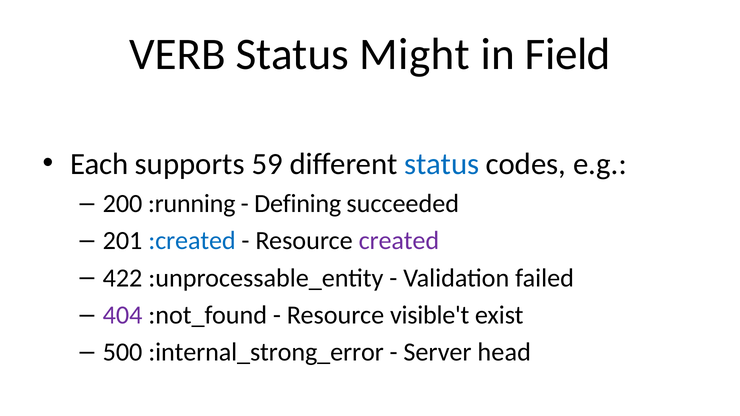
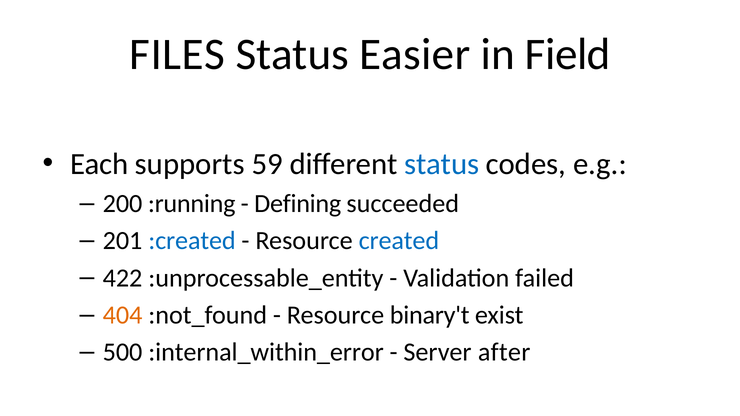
VERB: VERB -> FILES
Might: Might -> Easier
created colour: purple -> blue
404 colour: purple -> orange
visible't: visible't -> binary't
:internal_strong_error: :internal_strong_error -> :internal_within_error
head: head -> after
